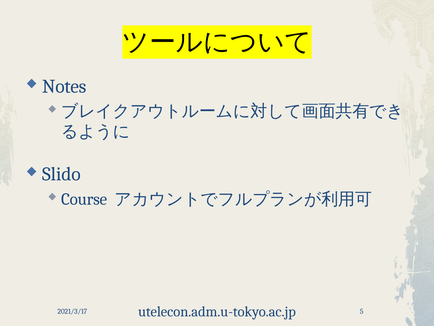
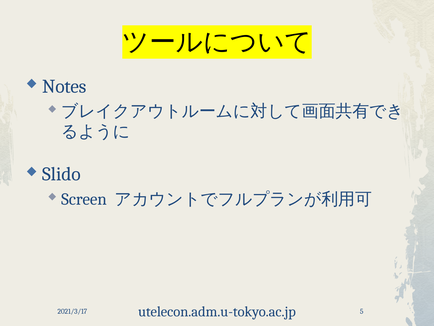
Course: Course -> Screen
